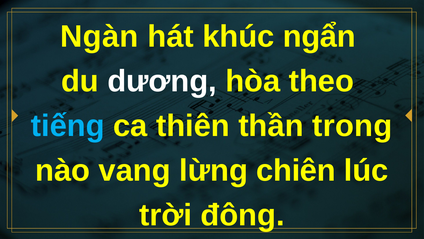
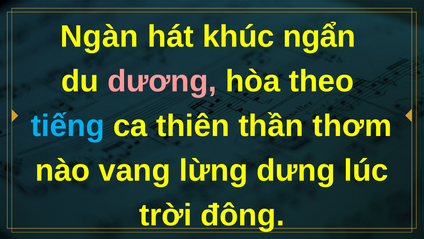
dương colour: white -> pink
trong: trong -> thơm
chiên: chiên -> dưng
